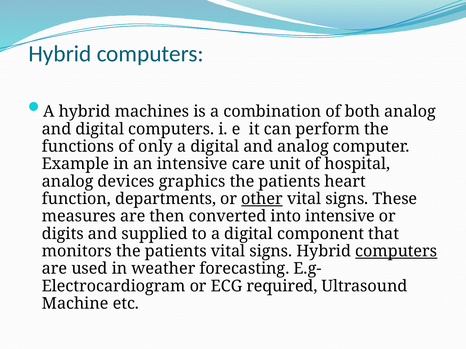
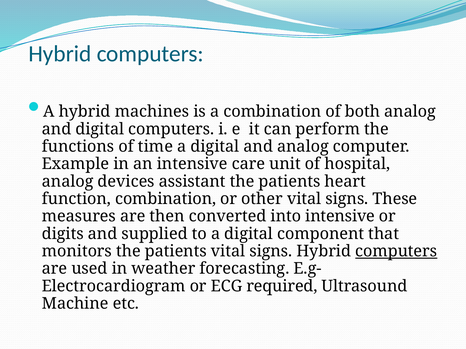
only: only -> time
graphics: graphics -> assistant
function departments: departments -> combination
other underline: present -> none
